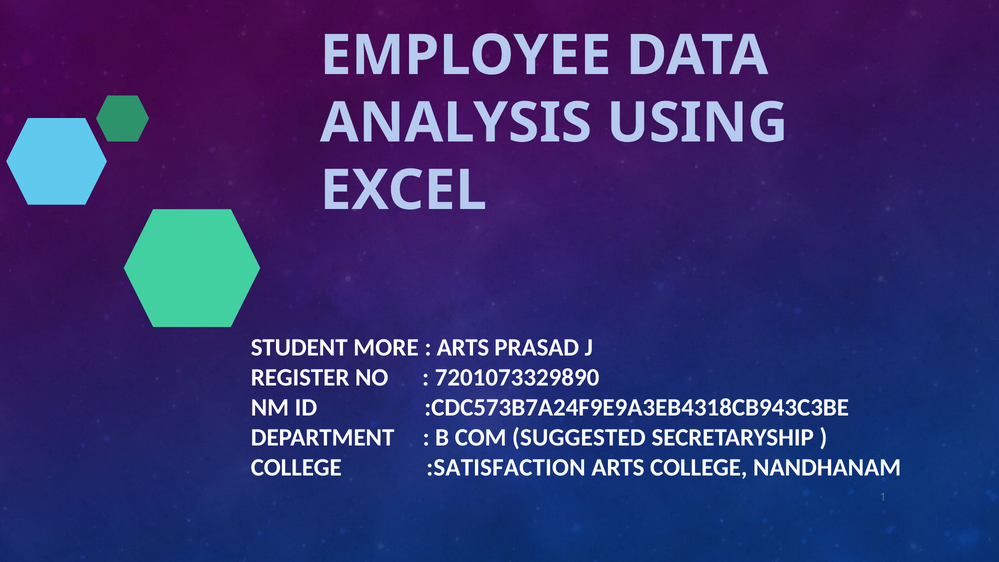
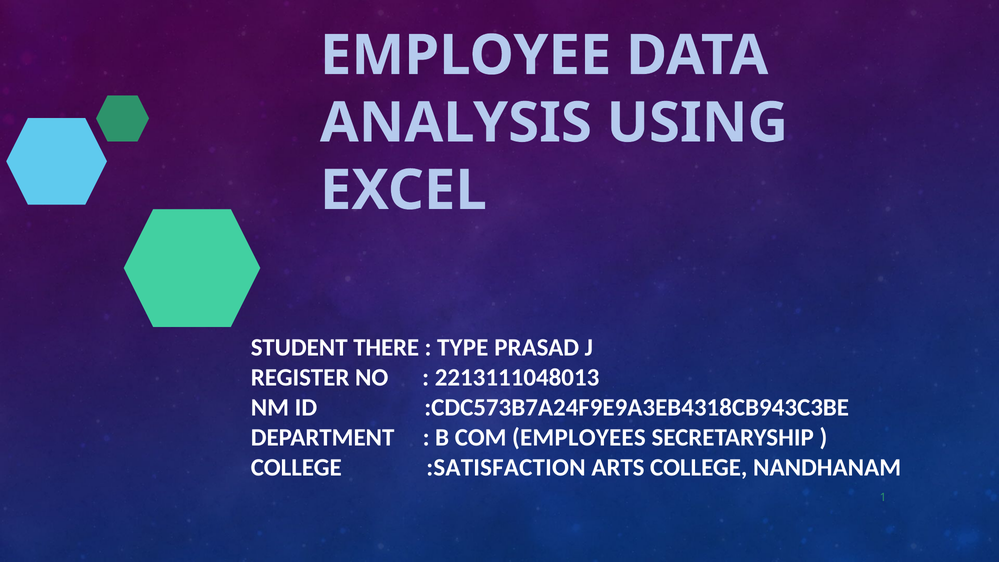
MORE: MORE -> THERE
ARTS at (463, 347): ARTS -> TYPE
7201073329890: 7201073329890 -> 2213111048013
SUGGESTED: SUGGESTED -> EMPLOYEES
